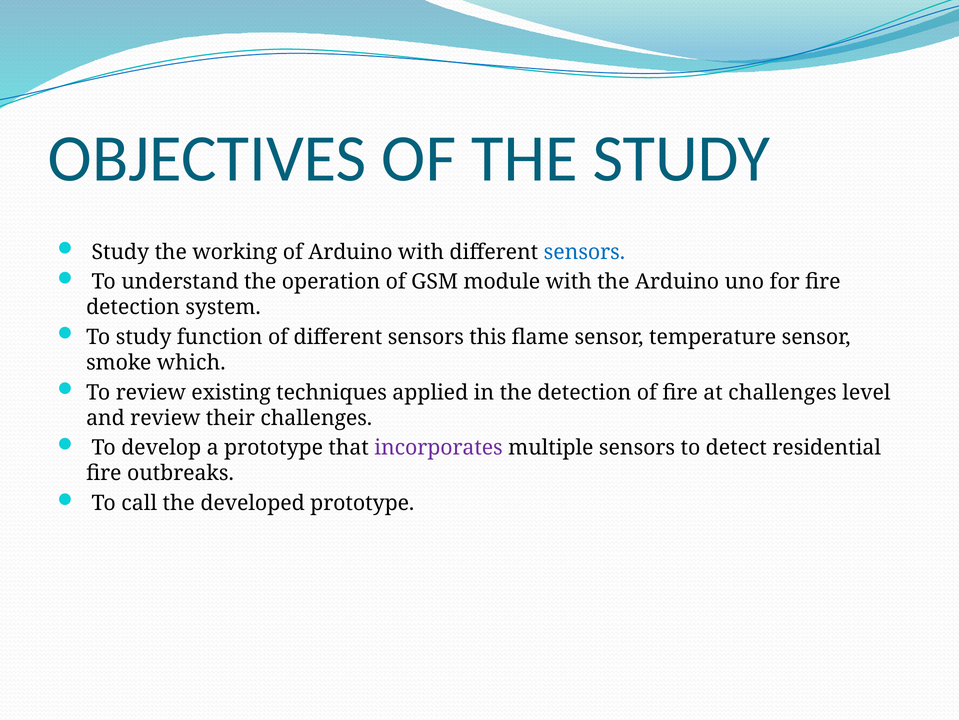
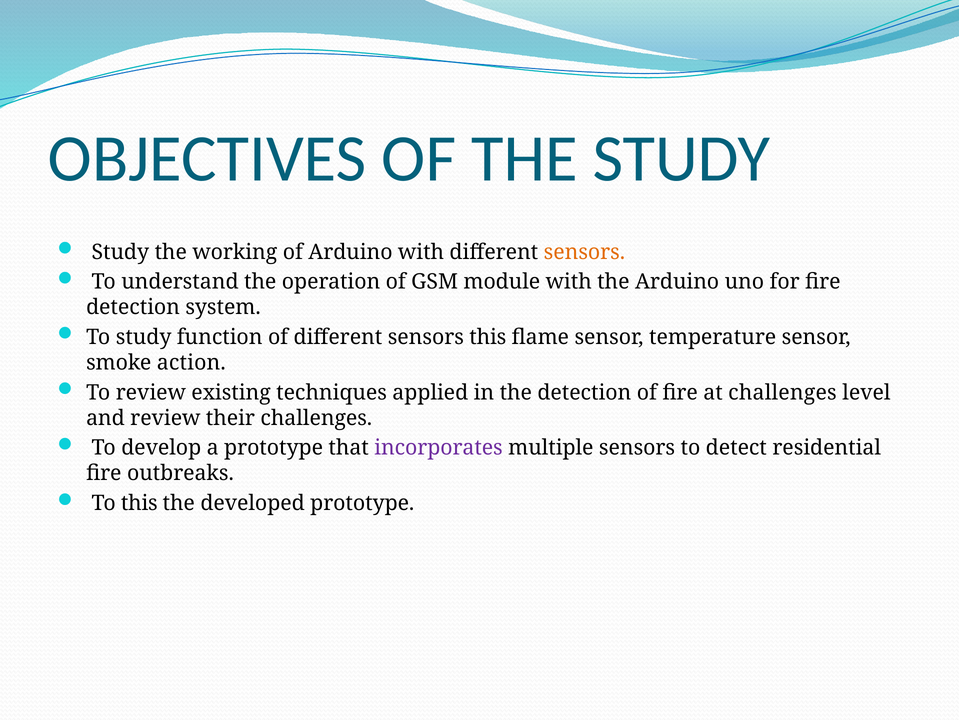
sensors at (584, 252) colour: blue -> orange
which: which -> action
To call: call -> this
